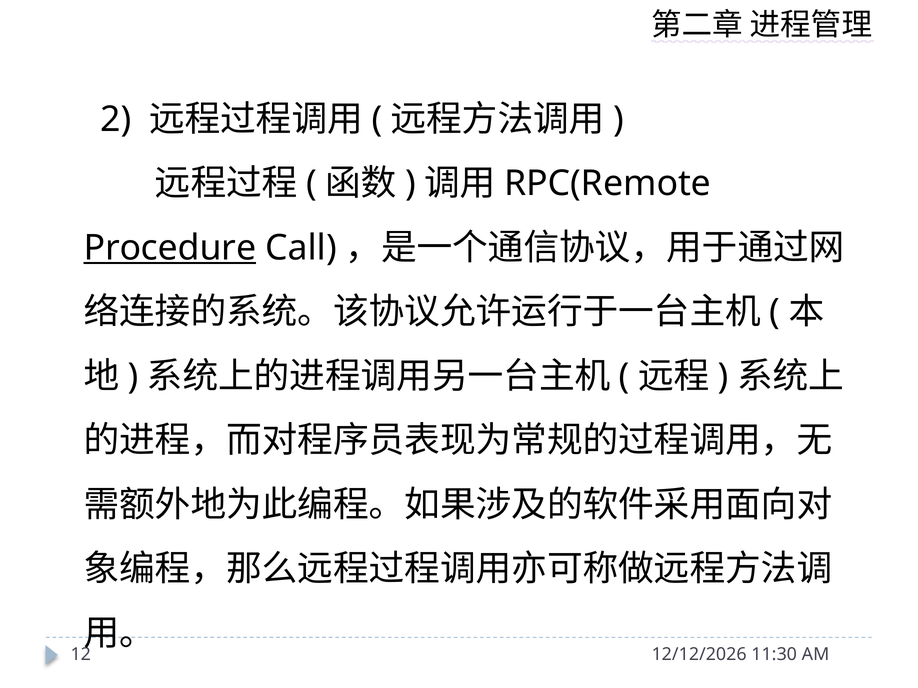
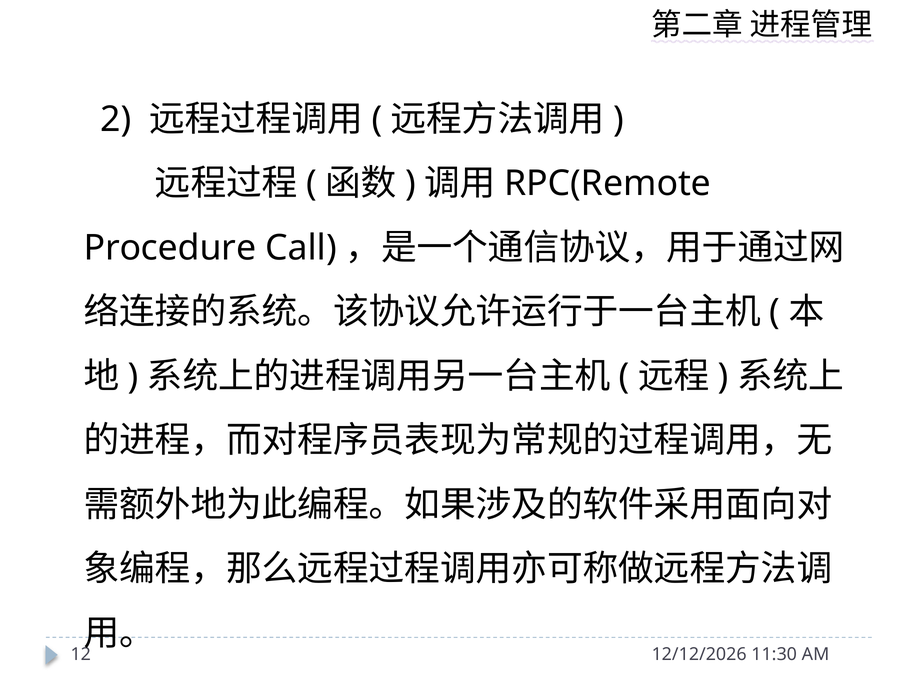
Procedure underline: present -> none
